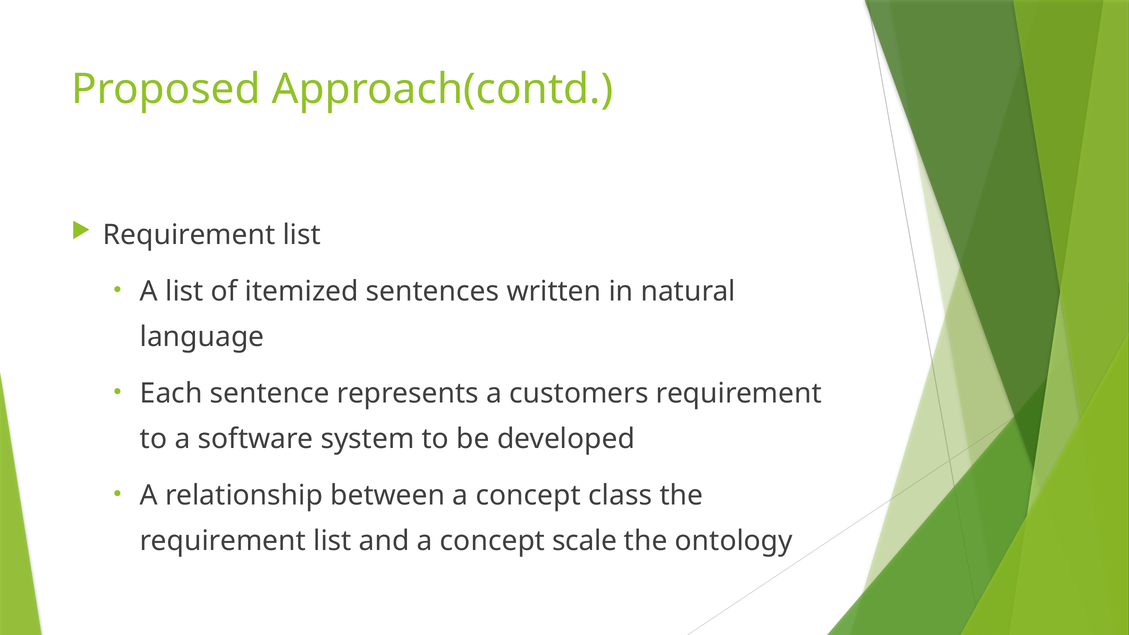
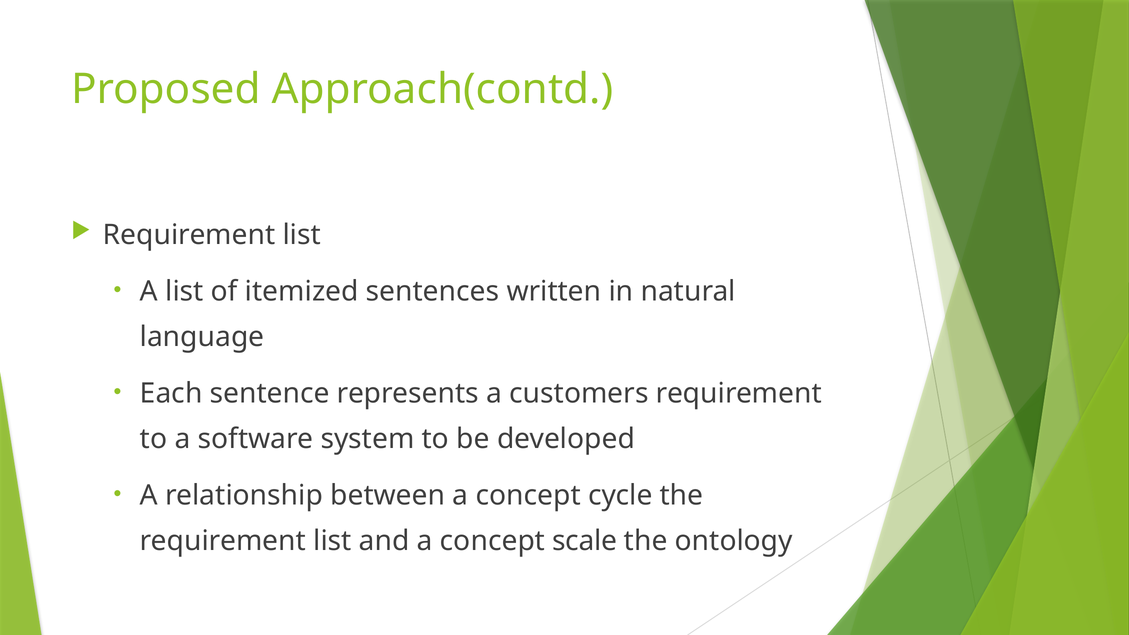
class: class -> cycle
